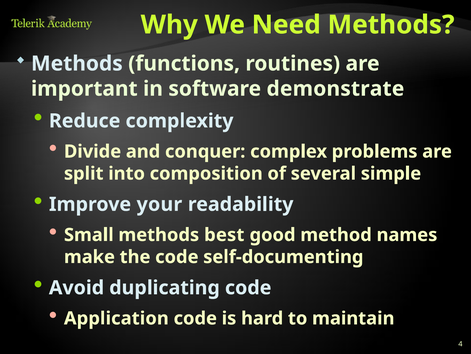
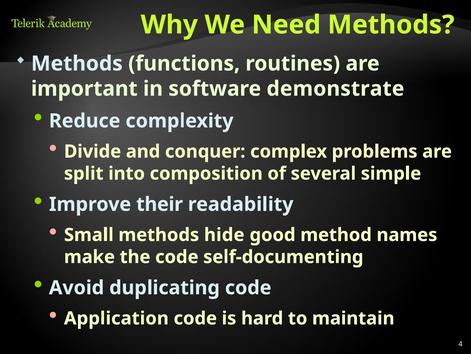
your: your -> their
best: best -> hide
